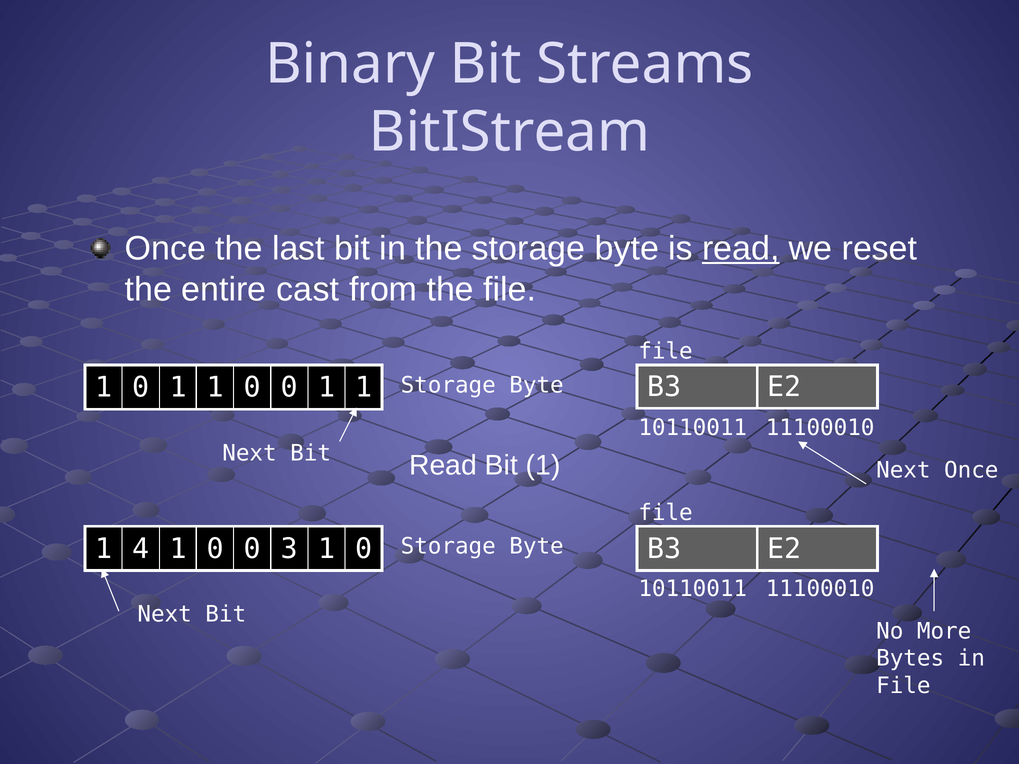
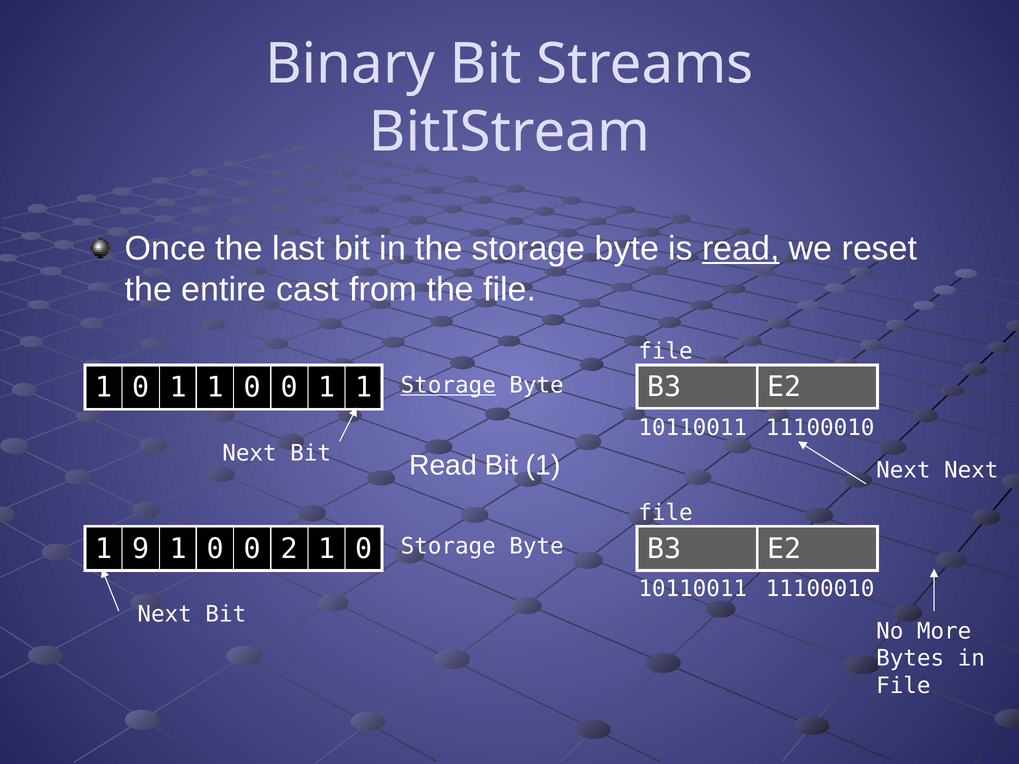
Storage at (448, 385) underline: none -> present
Next Once: Once -> Next
4: 4 -> 9
3: 3 -> 2
